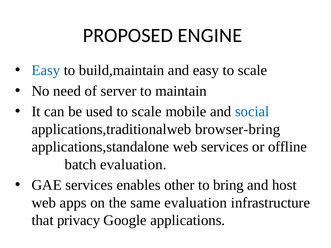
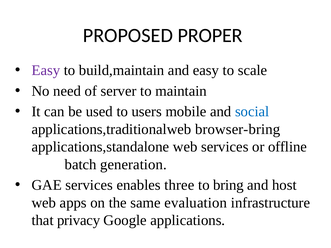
ENGINE: ENGINE -> PROPER
Easy at (46, 70) colour: blue -> purple
used to scale: scale -> users
batch evaluation: evaluation -> generation
other: other -> three
